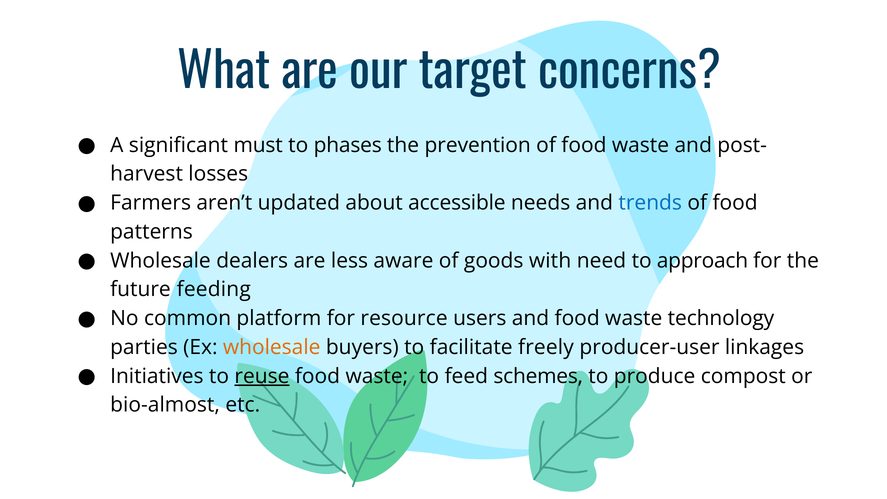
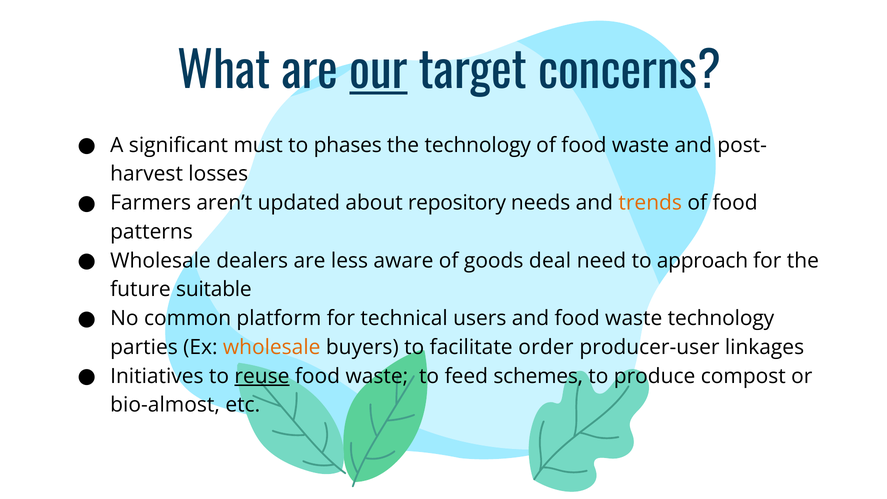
our underline: none -> present
the prevention: prevention -> technology
accessible: accessible -> repository
trends colour: blue -> orange
with: with -> deal
feeding: feeding -> suitable
resource: resource -> technical
freely: freely -> order
